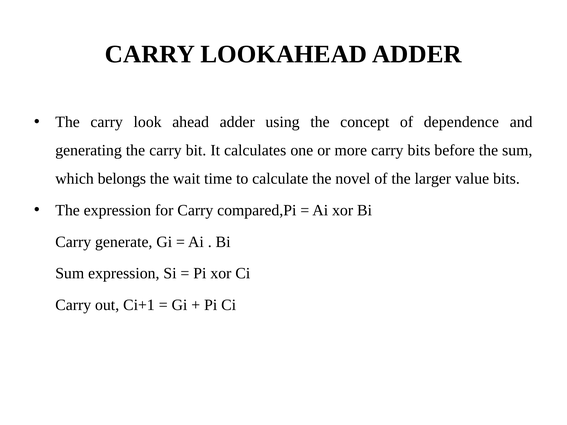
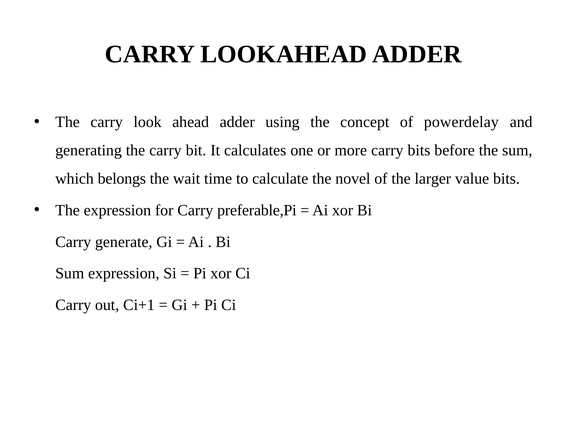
dependence: dependence -> powerdelay
compared,Pi: compared,Pi -> preferable,Pi
